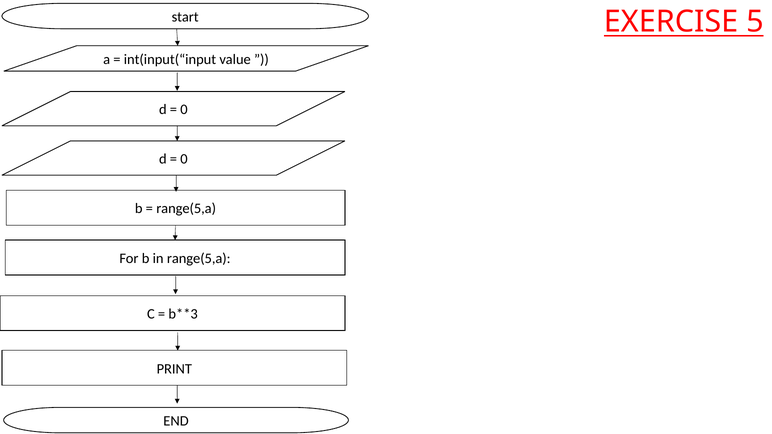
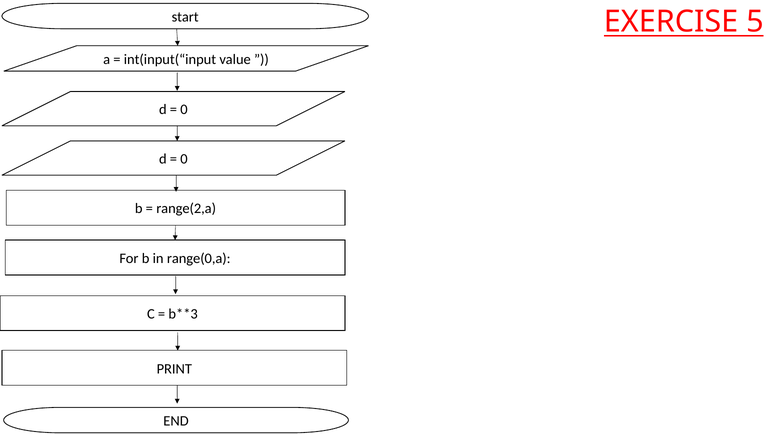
range(5,a at (186, 209): range(5,a -> range(2,a
in range(5,a: range(5,a -> range(0,a
